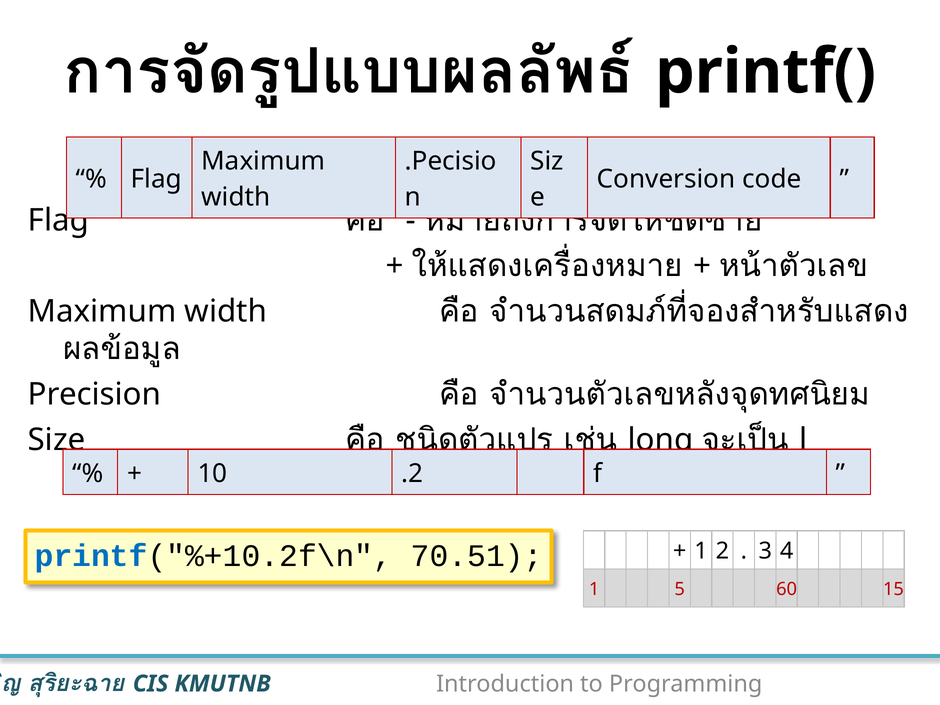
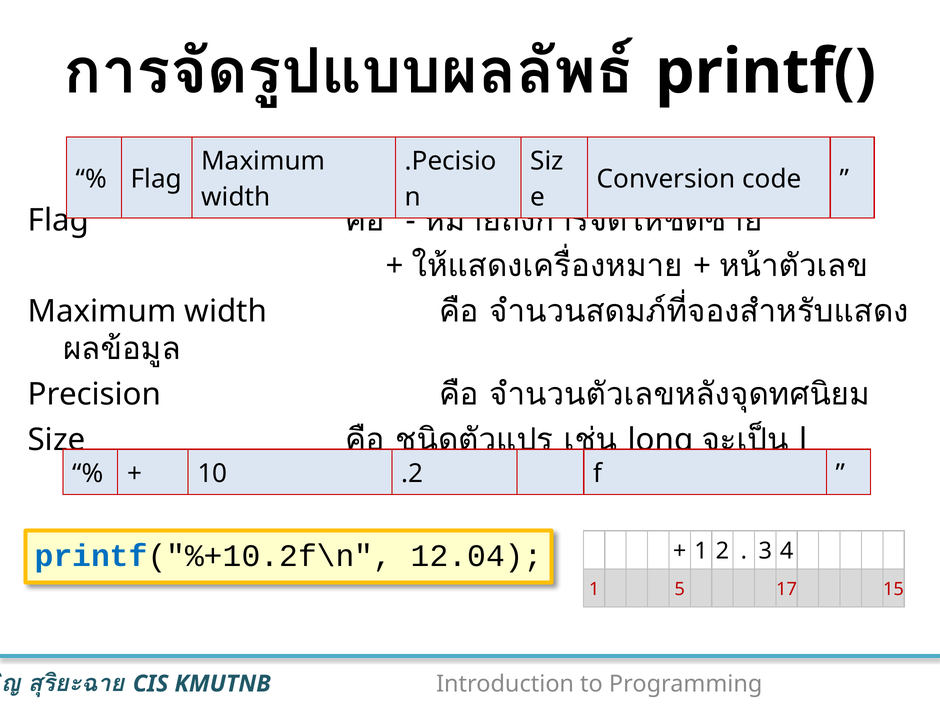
70.51: 70.51 -> 12.04
60: 60 -> 17
